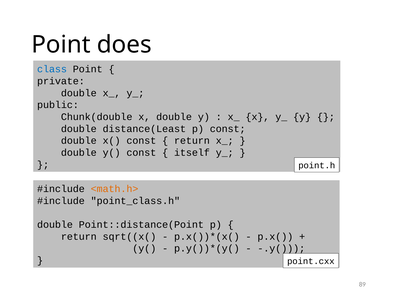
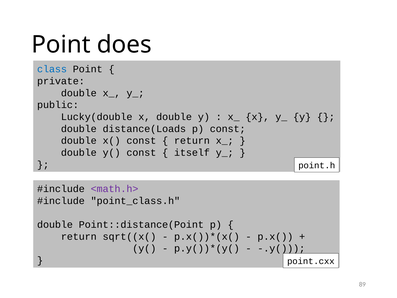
Chunk(double: Chunk(double -> Lucky(double
distance(Least: distance(Least -> distance(Loads
<math.h> colour: orange -> purple
